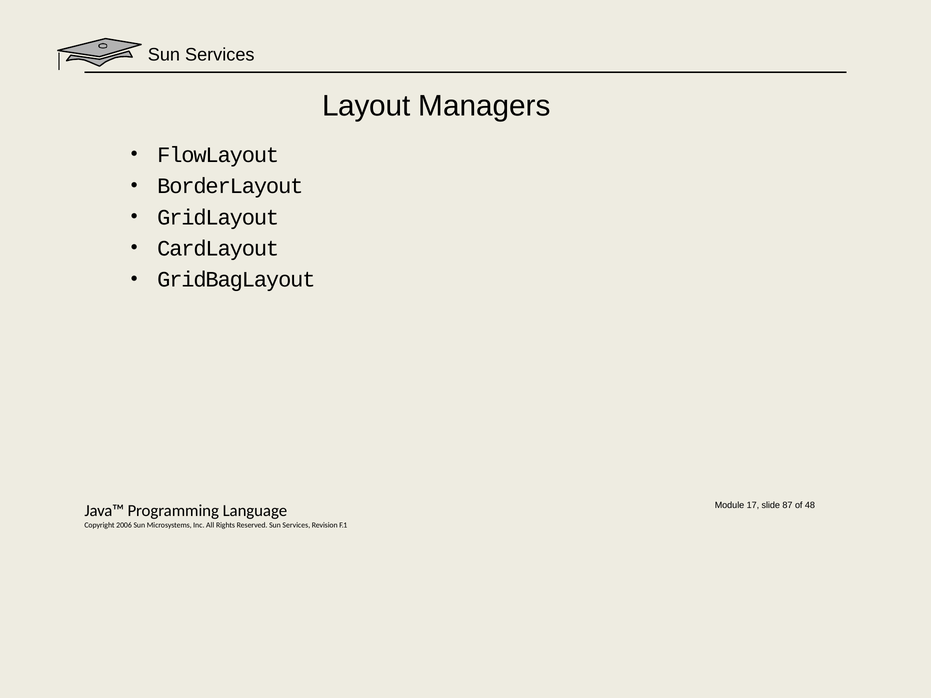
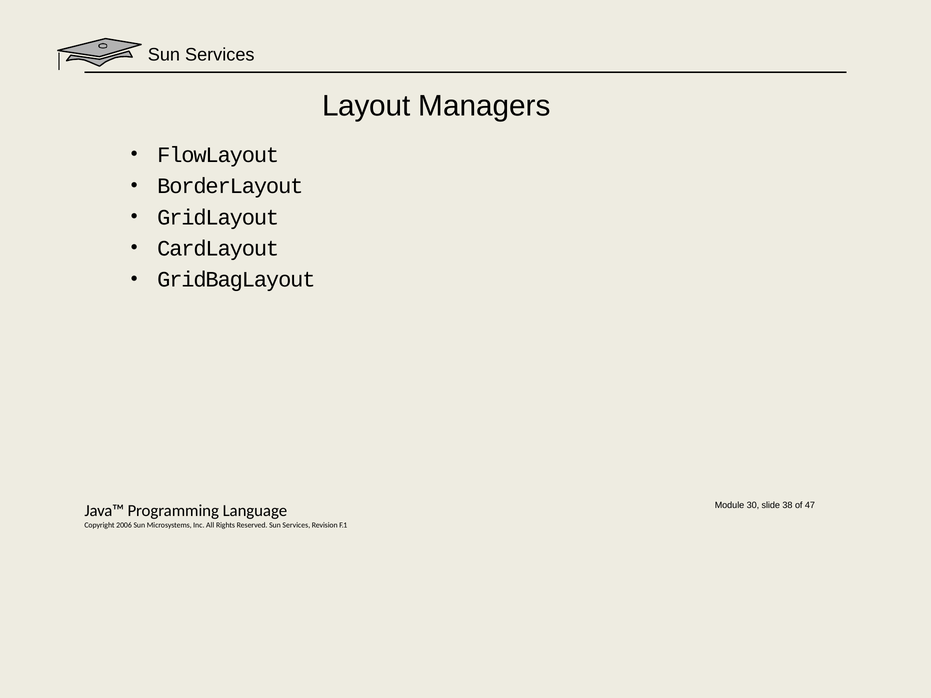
17: 17 -> 30
87: 87 -> 38
48: 48 -> 47
